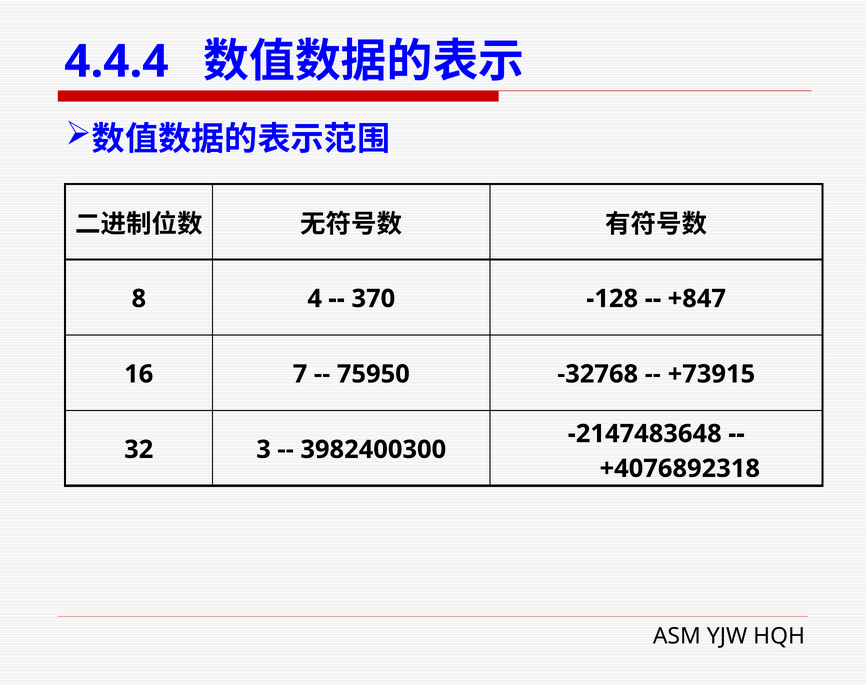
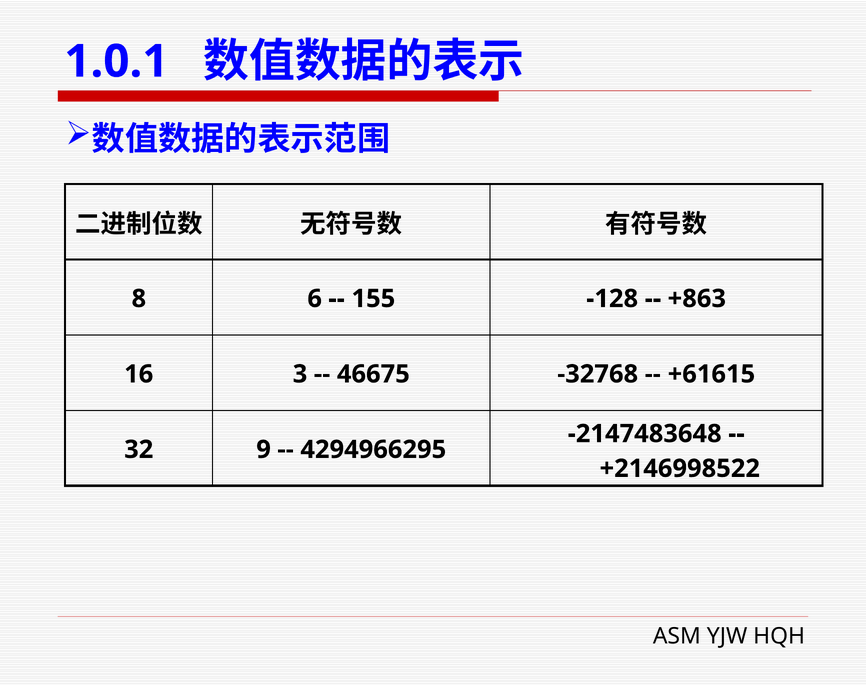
4.4.4: 4.4.4 -> 1.0.1
4: 4 -> 6
370: 370 -> 155
+847: +847 -> +863
7: 7 -> 3
75950: 75950 -> 46675
+73915: +73915 -> +61615
3: 3 -> 9
3982400300: 3982400300 -> 4294966295
+4076892318: +4076892318 -> +2146998522
